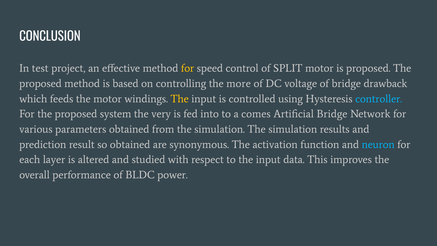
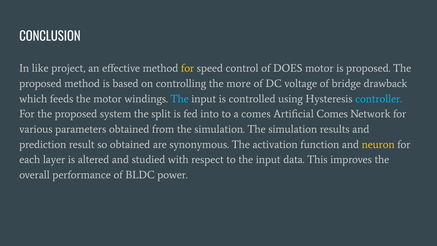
test: test -> like
SPLIT: SPLIT -> DOES
The at (180, 99) colour: yellow -> light blue
very: very -> split
Artificial Bridge: Bridge -> Comes
neuron colour: light blue -> yellow
